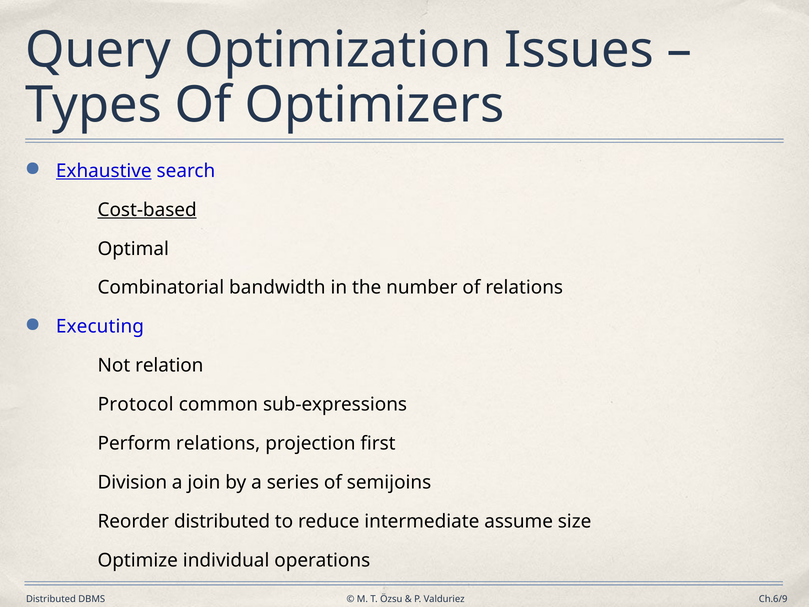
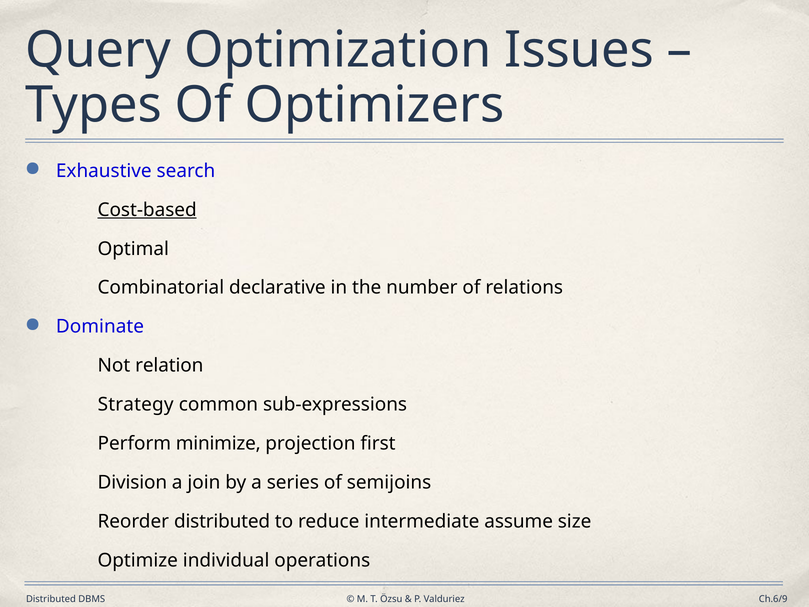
Exhaustive underline: present -> none
bandwidth: bandwidth -> declarative
Executing: Executing -> Dominate
Protocol: Protocol -> Strategy
Perform relations: relations -> minimize
